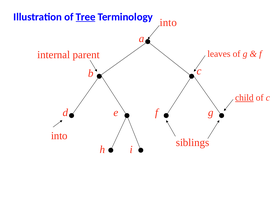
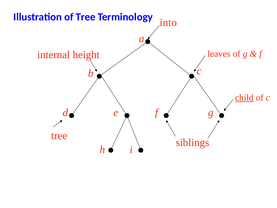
Tree at (86, 17) underline: present -> none
parent: parent -> height
into at (59, 136): into -> tree
